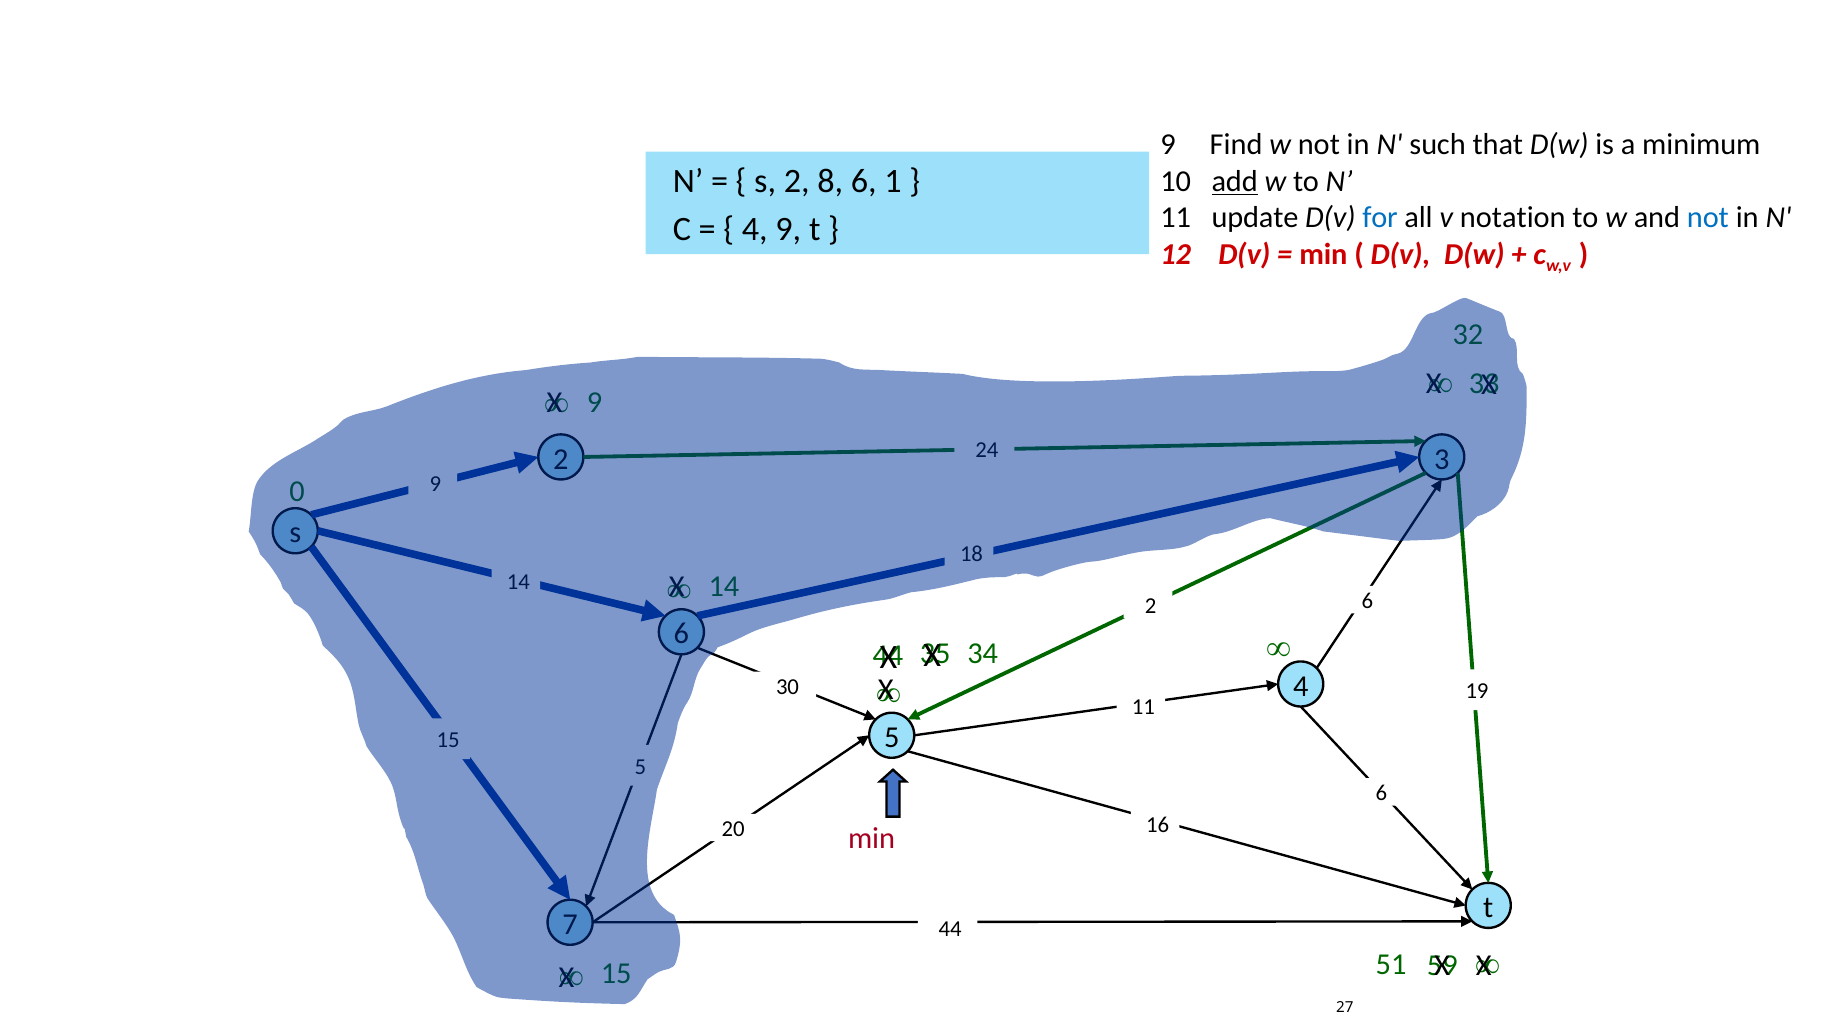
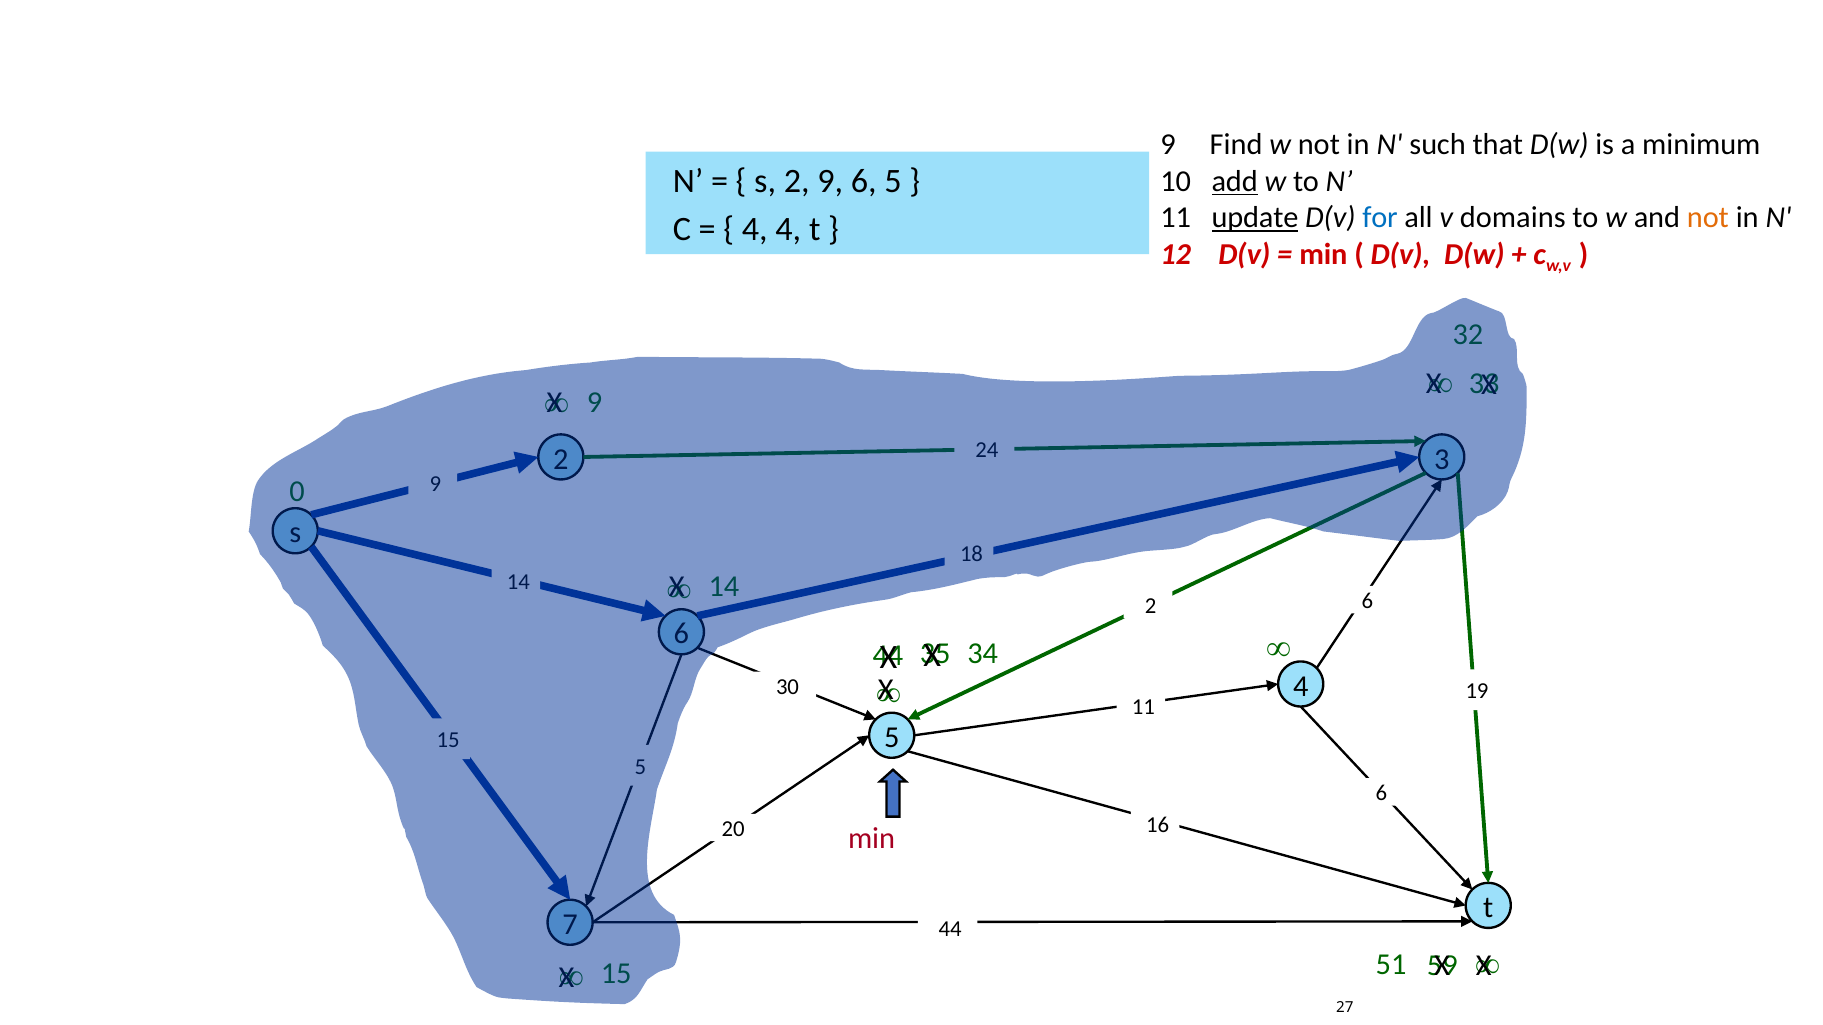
s 2 8: 8 -> 9
6 1: 1 -> 5
update underline: none -> present
notation: notation -> domains
not at (1708, 218) colour: blue -> orange
4 9: 9 -> 4
